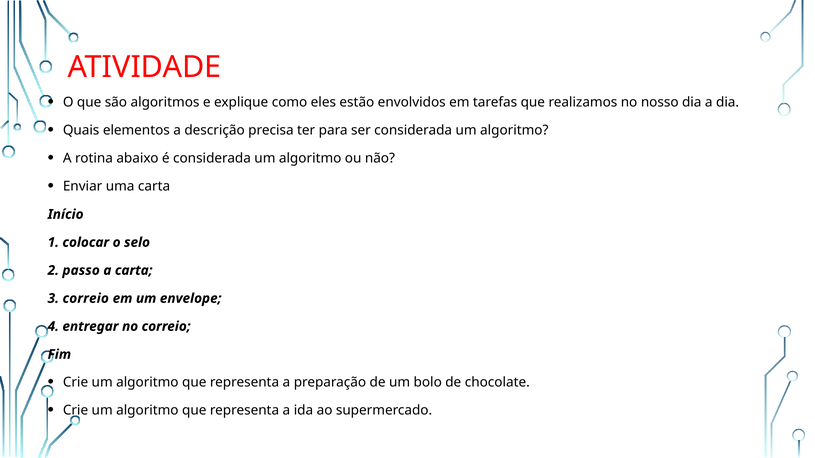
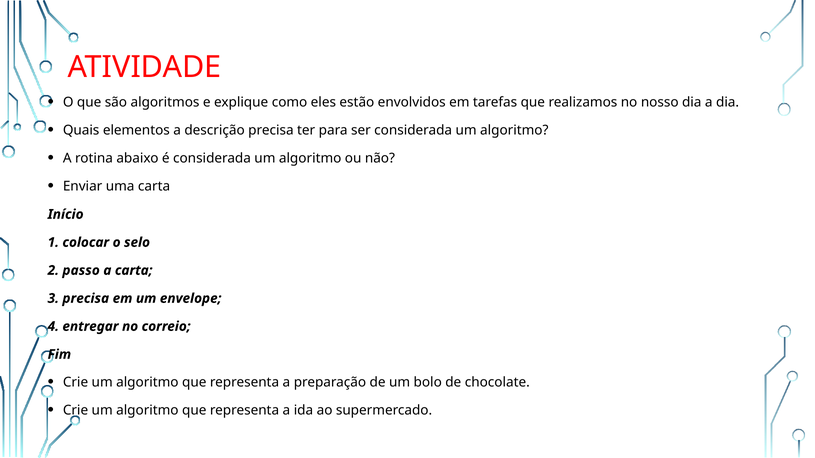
3 correio: correio -> precisa
